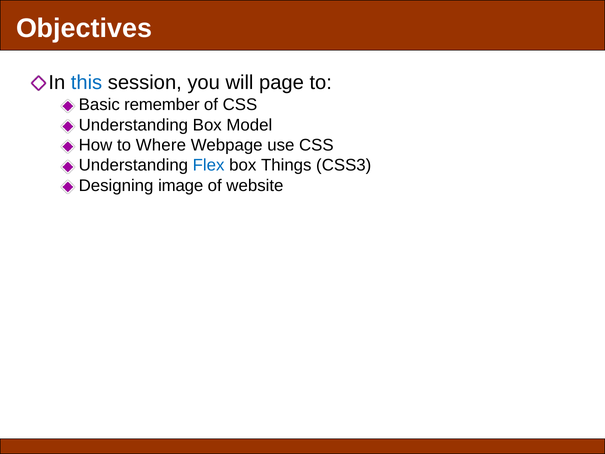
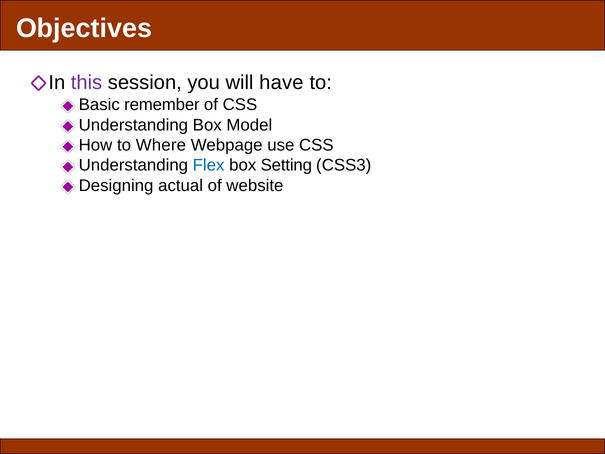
this colour: blue -> purple
page: page -> have
Things: Things -> Setting
image: image -> actual
